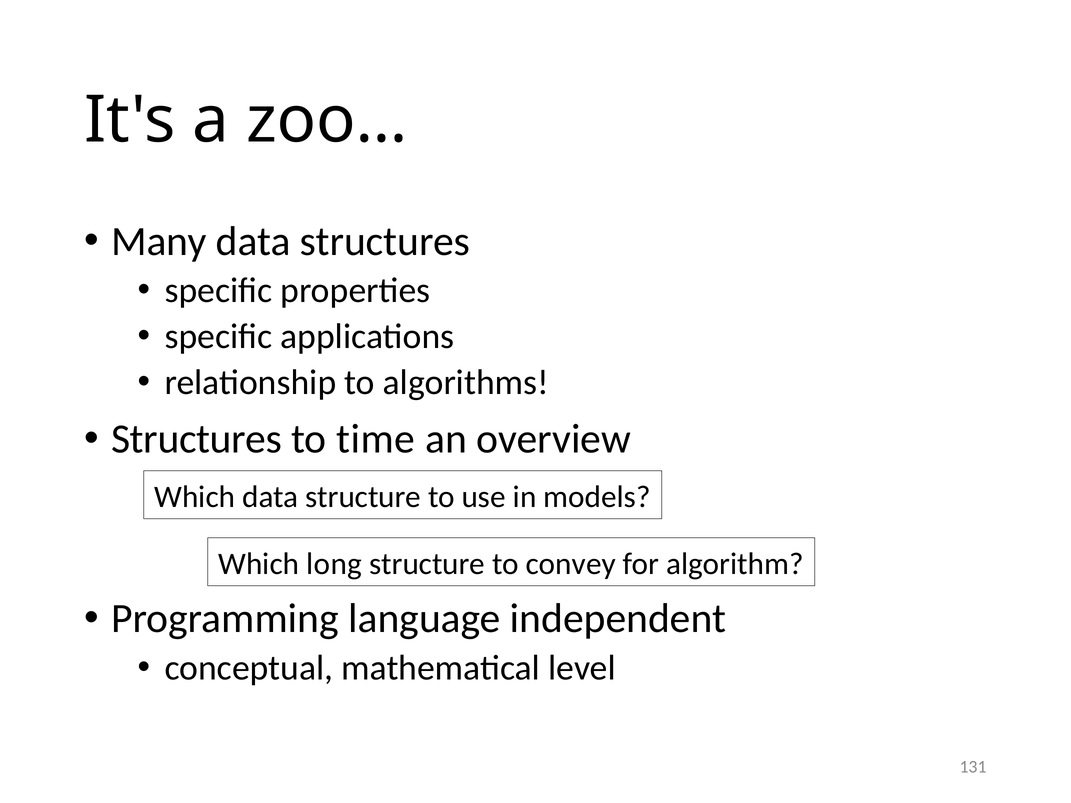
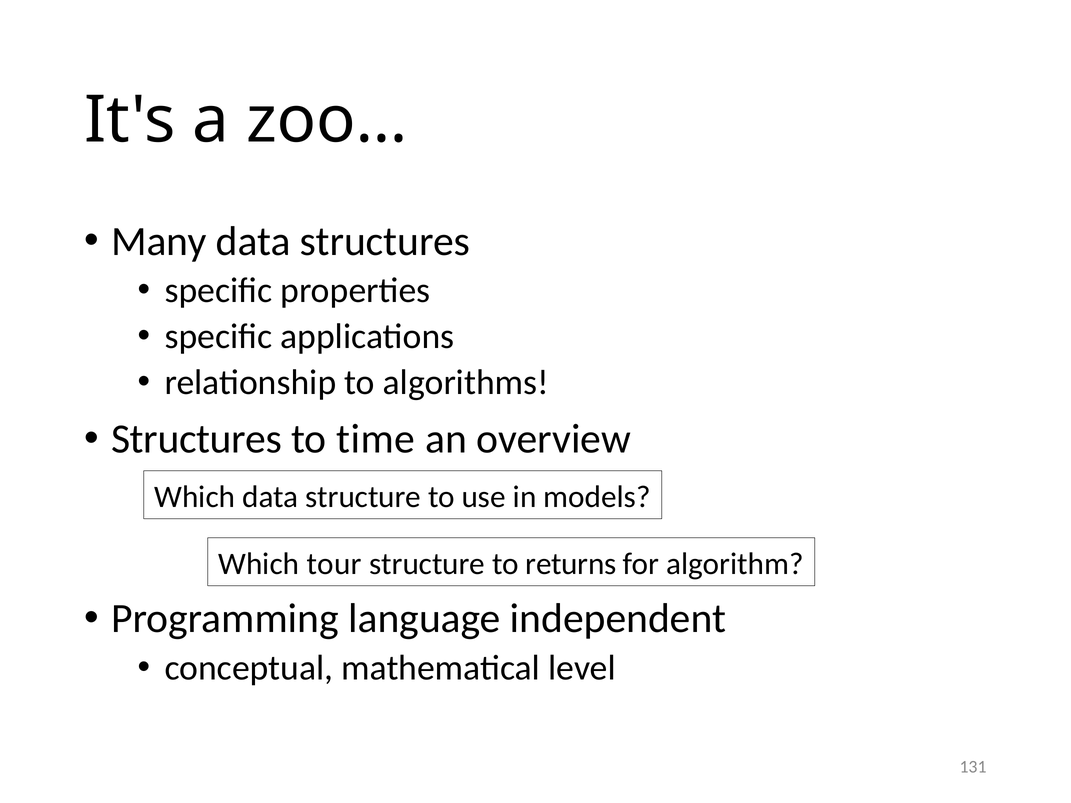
long: long -> tour
convey: convey -> returns
